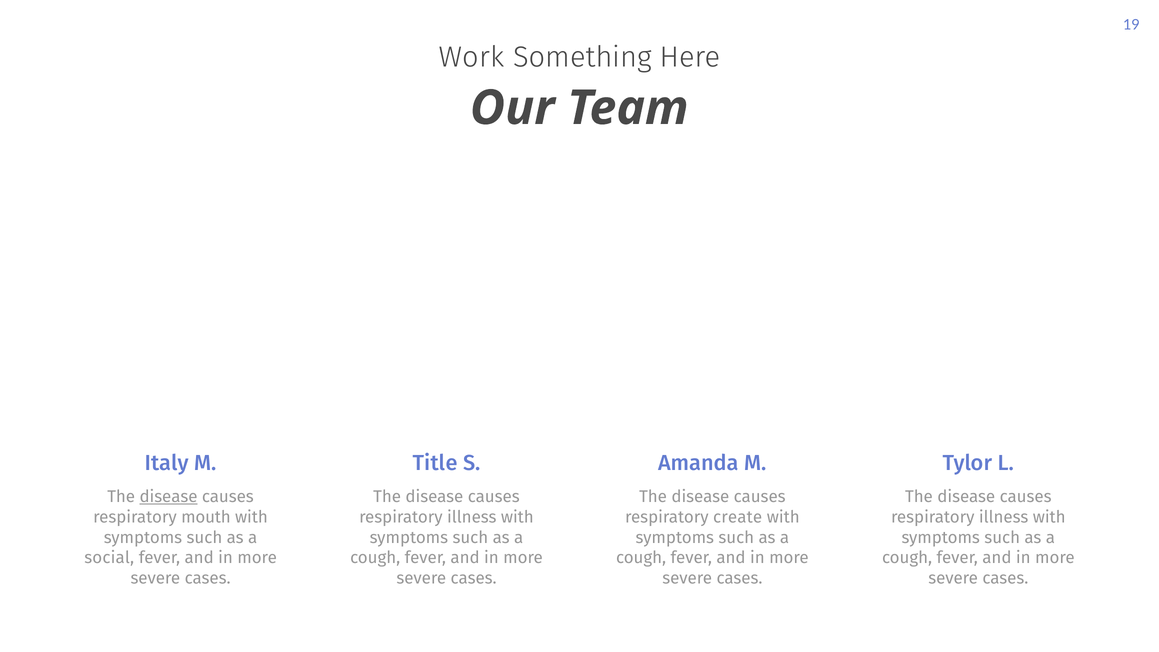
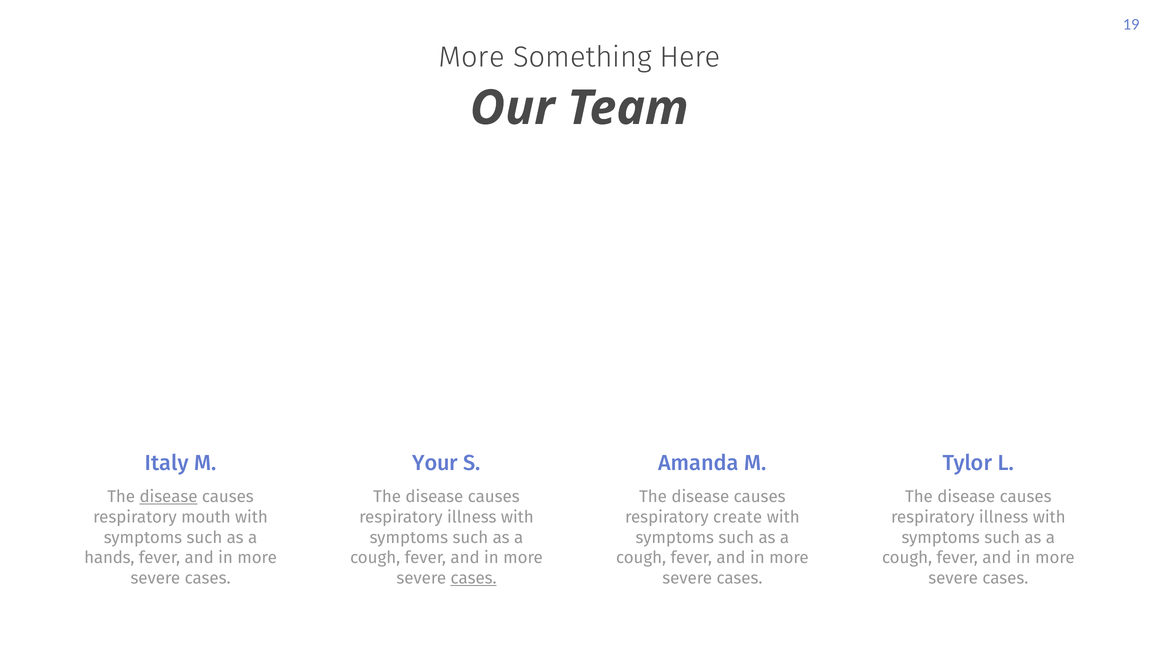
Work at (472, 57): Work -> More
Title: Title -> Your
social: social -> hands
cases at (474, 578) underline: none -> present
